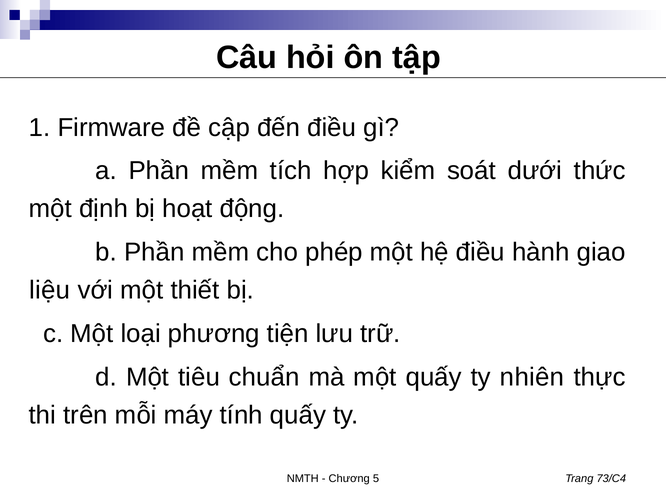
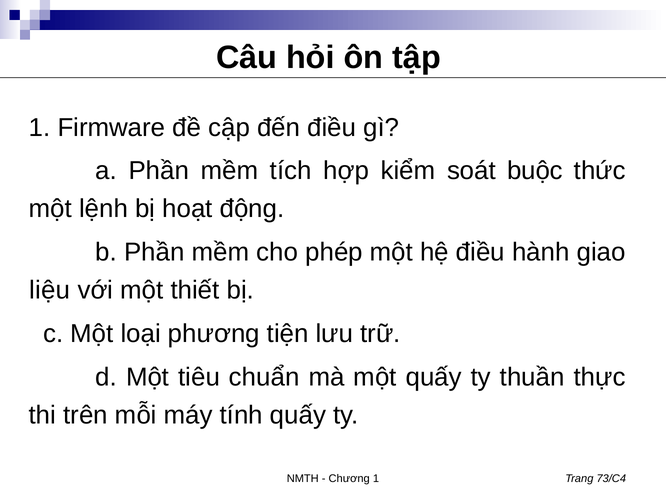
dưới: dưới -> buộc
định: định -> lệnh
nhiên: nhiên -> thuần
Chương 5: 5 -> 1
